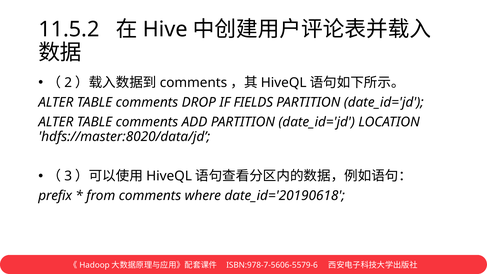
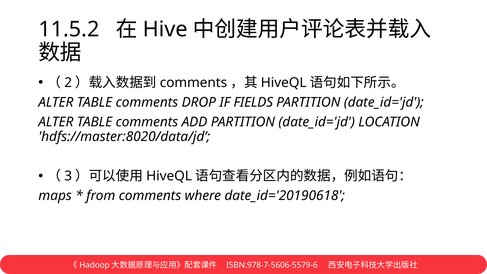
prefix: prefix -> maps
